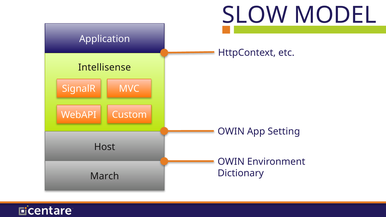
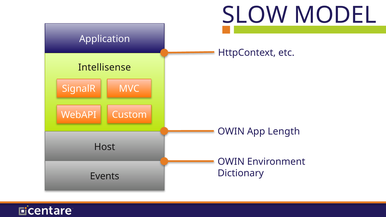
Setting: Setting -> Length
March: March -> Events
